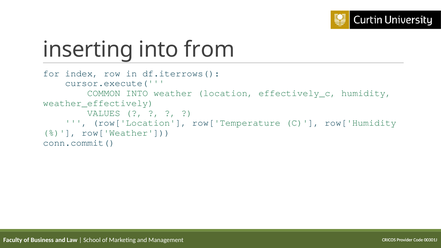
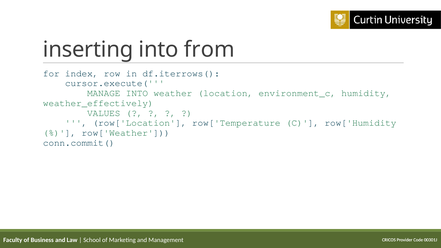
COMMON: COMMON -> MANAGE
effectively_c: effectively_c -> environment_c
